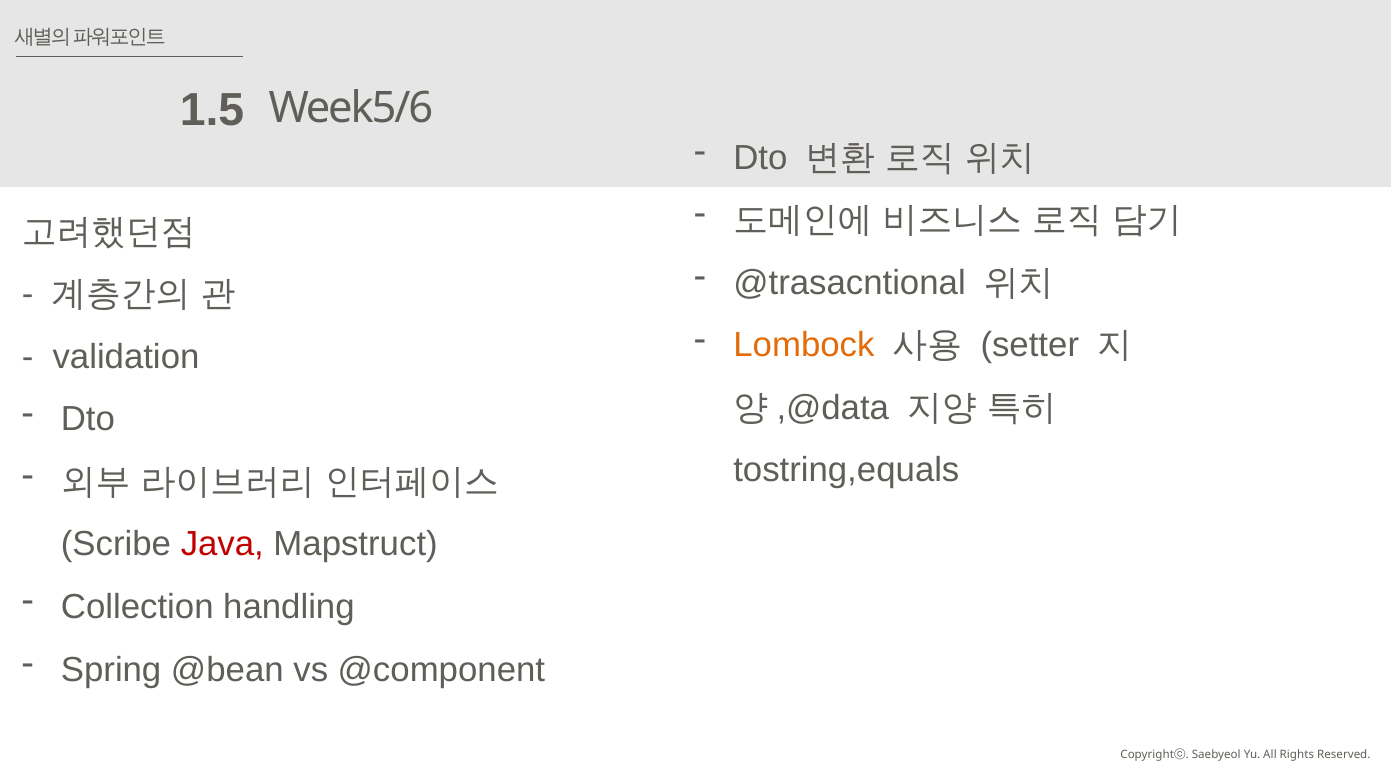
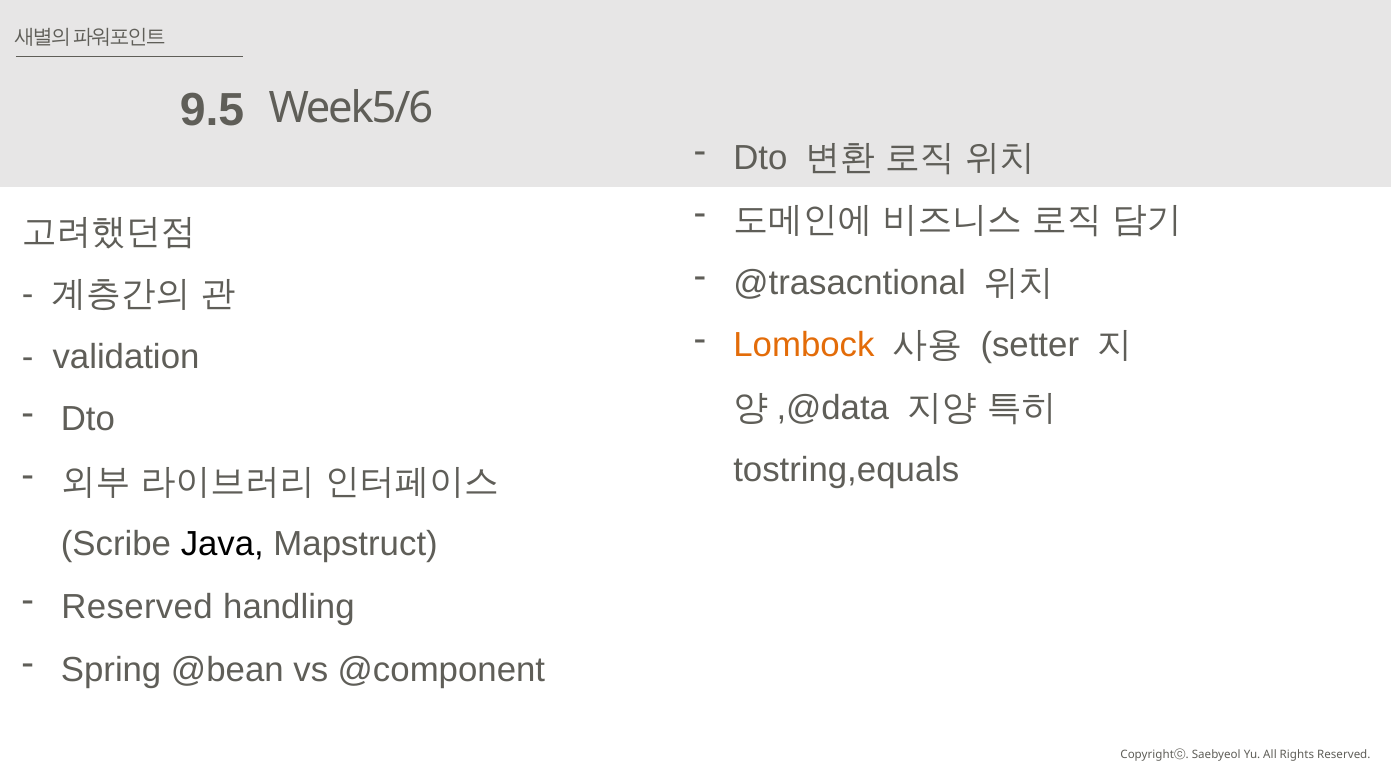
1.5: 1.5 -> 9.5
Java colour: red -> black
Collection at (137, 607): Collection -> Reserved
